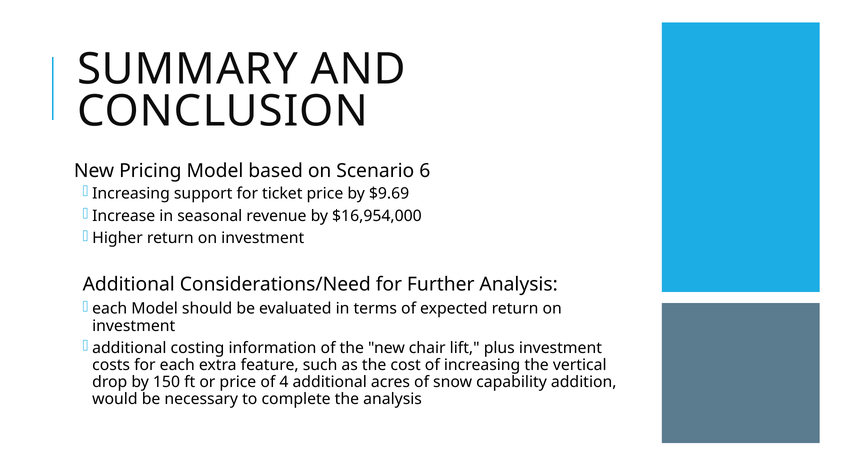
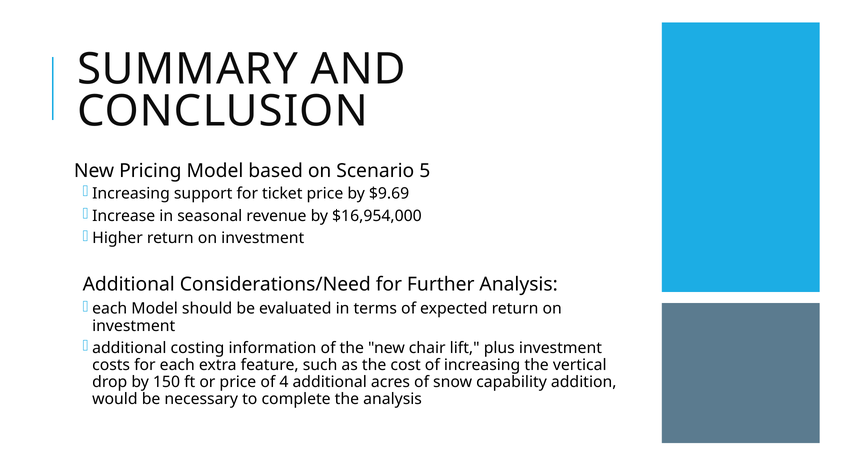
6: 6 -> 5
